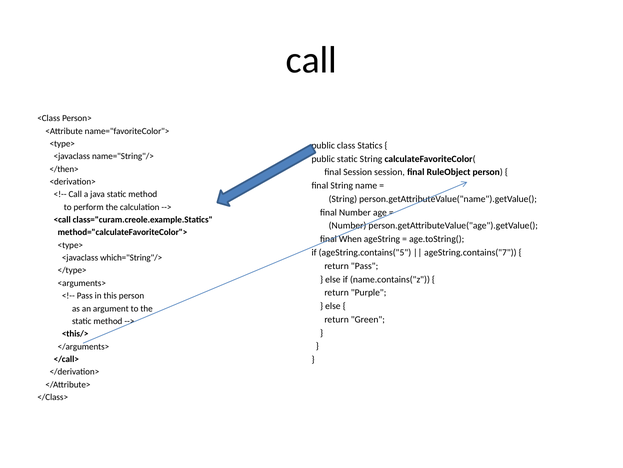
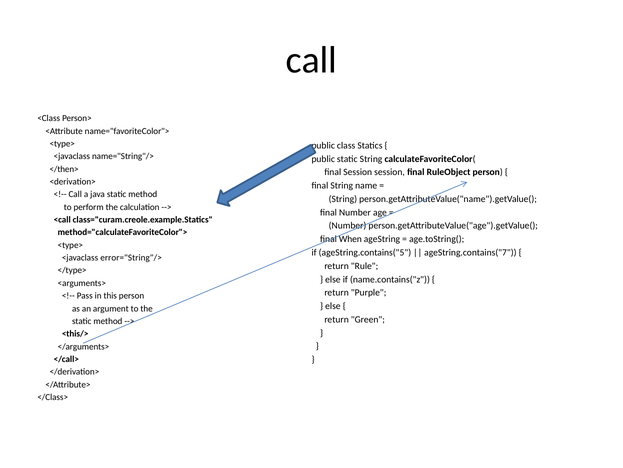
which="String"/>: which="String"/> -> error="String"/>
return Pass: Pass -> Rule
